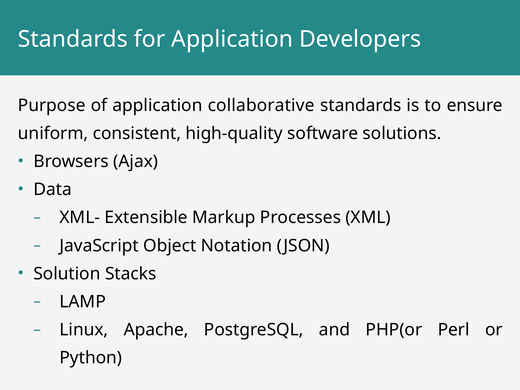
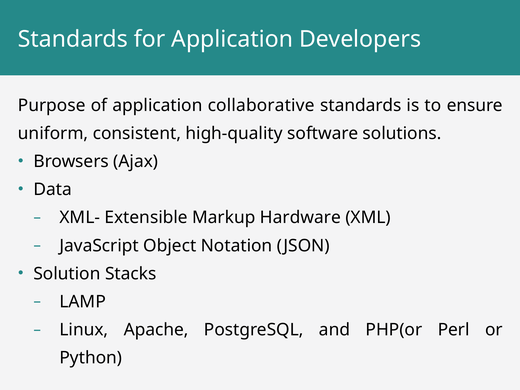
Processes: Processes -> Hardware
